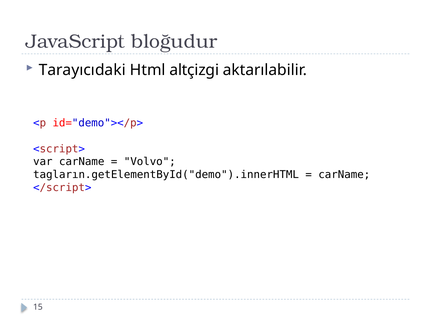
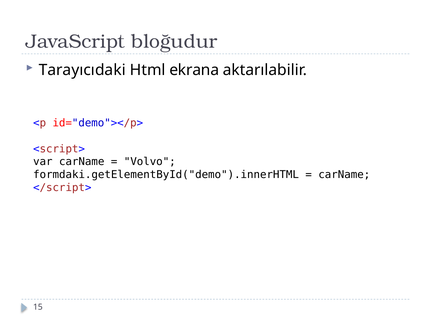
altçizgi: altçizgi -> ekrana
tagların.getElementById("demo").innerHTML: tagların.getElementById("demo").innerHTML -> formdaki.getElementById("demo").innerHTML
